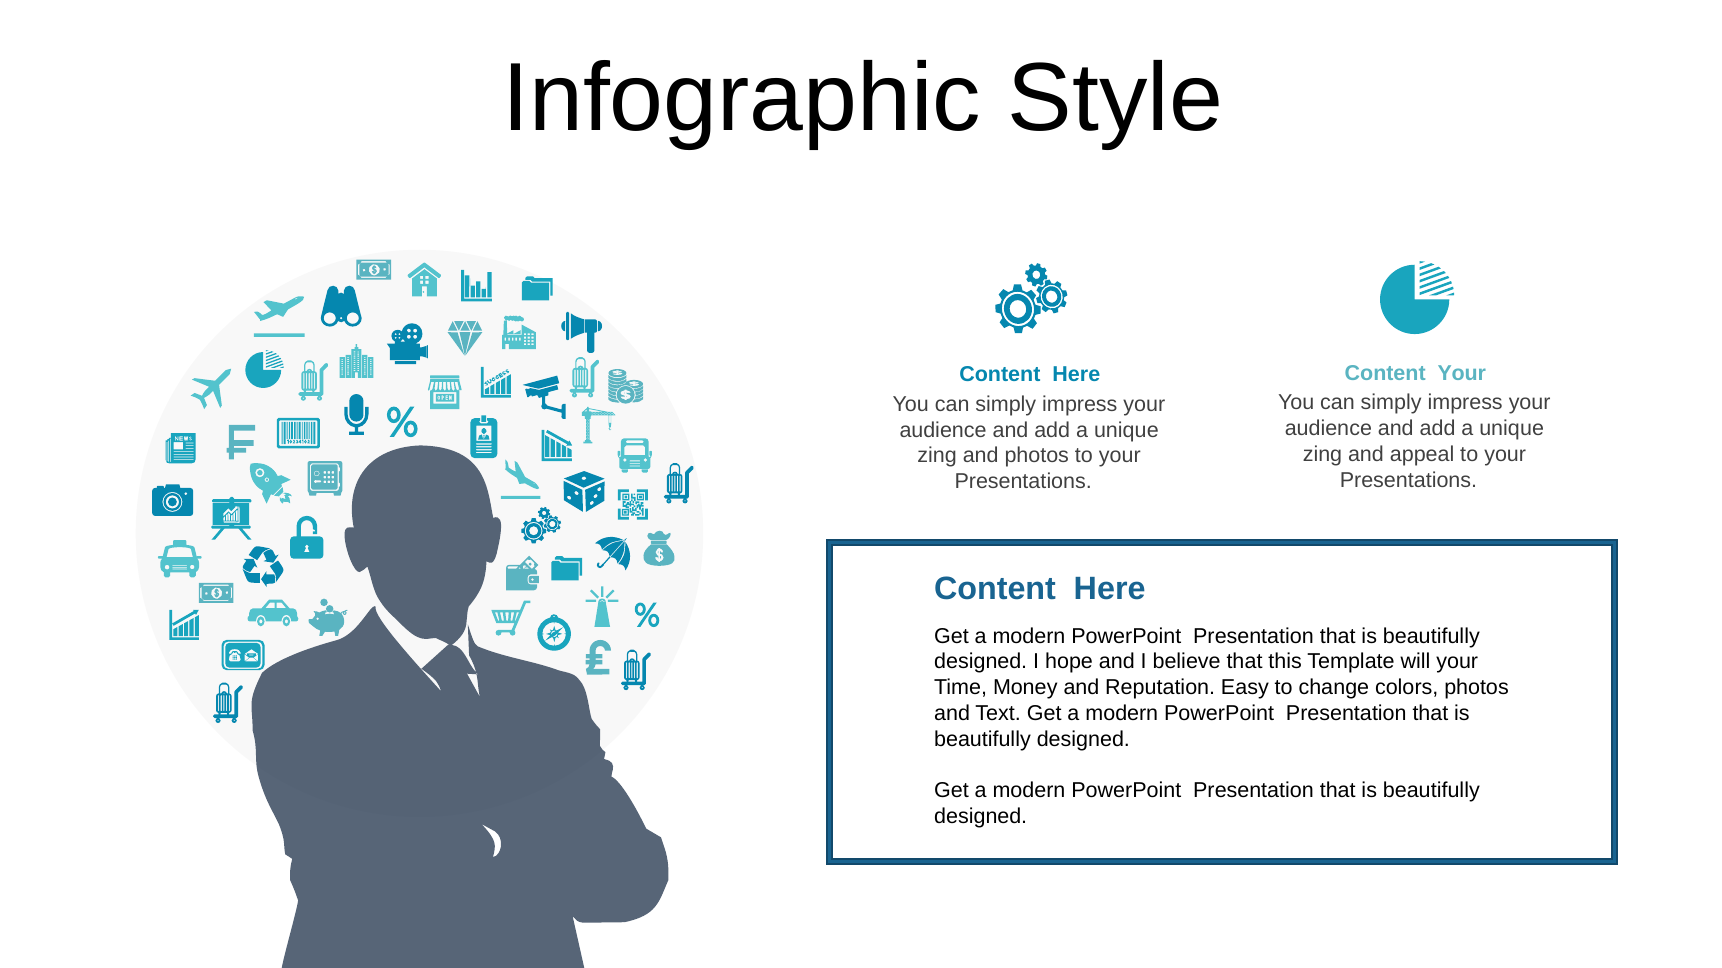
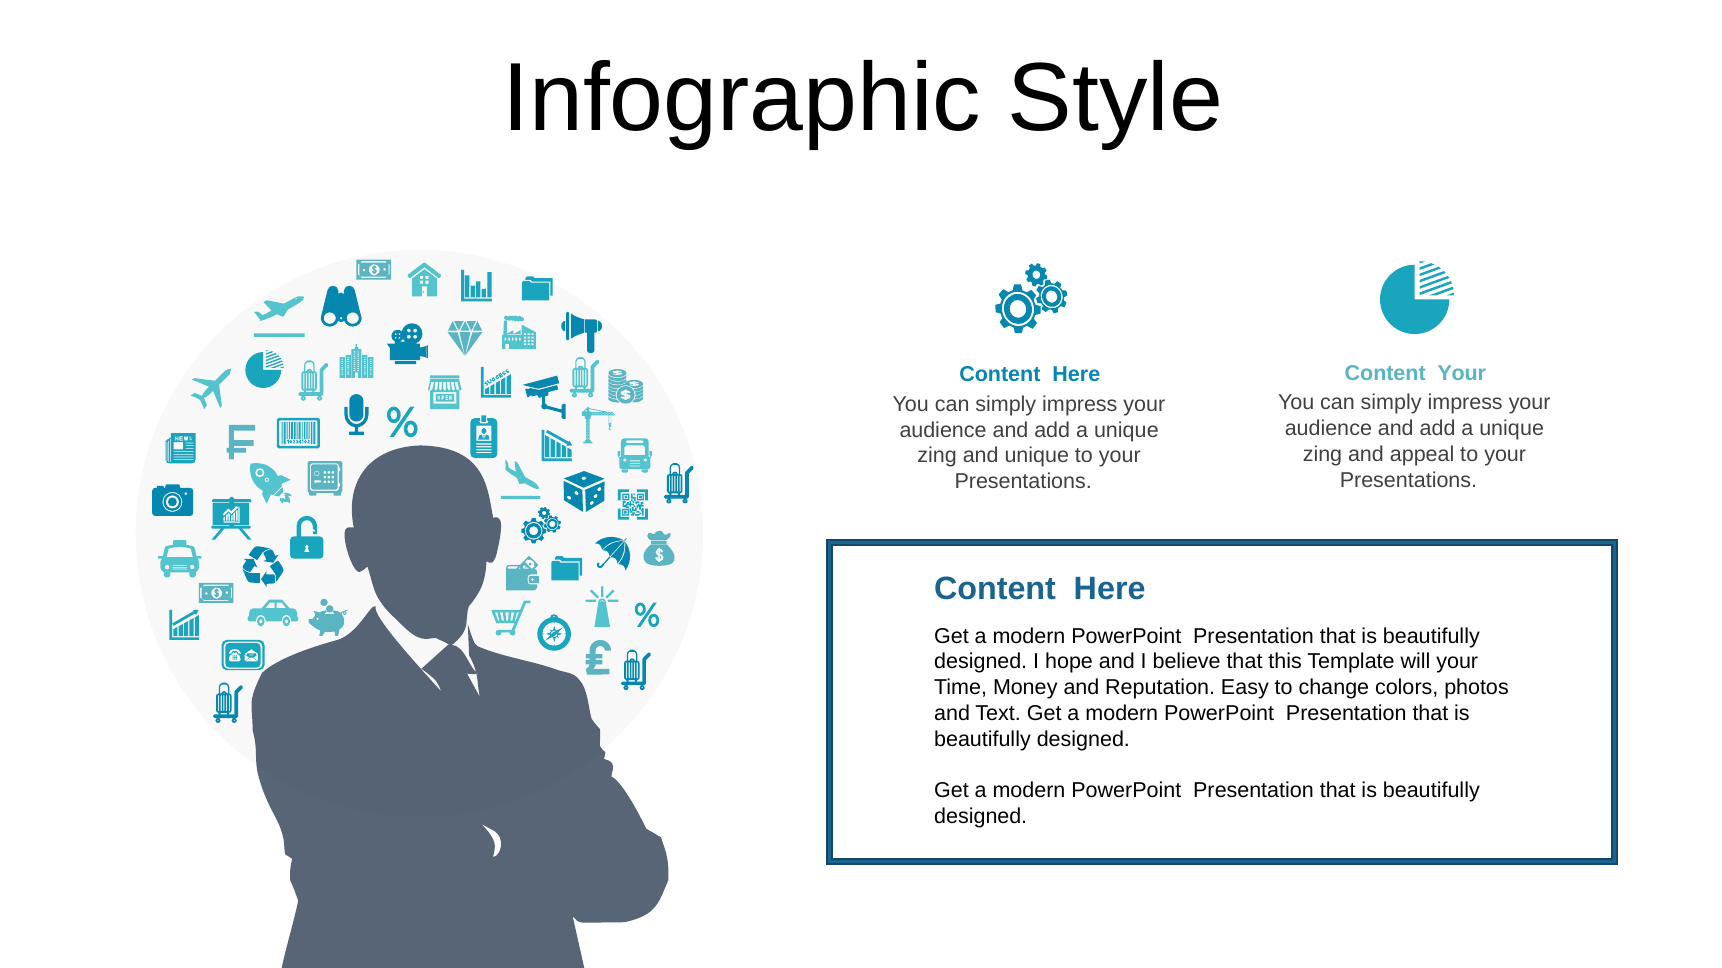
and photos: photos -> unique
